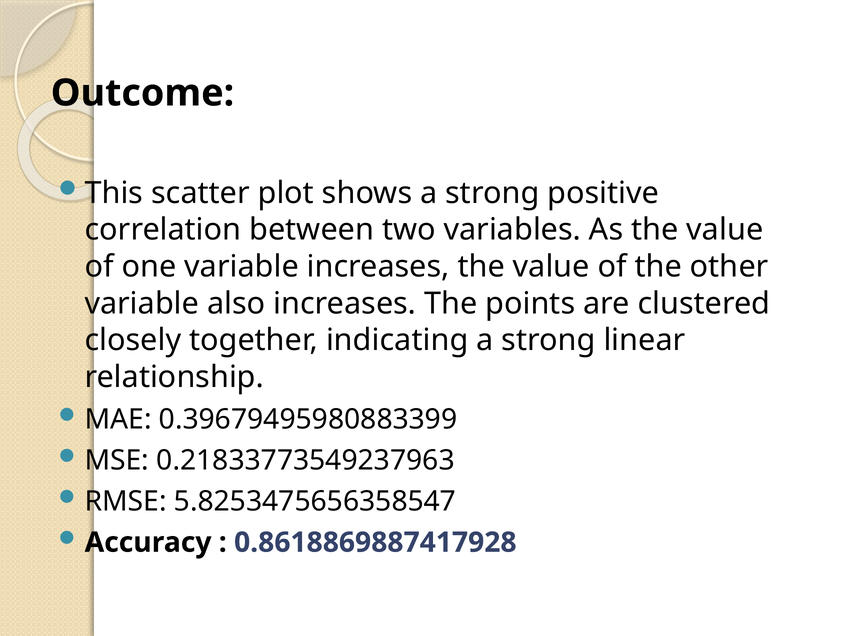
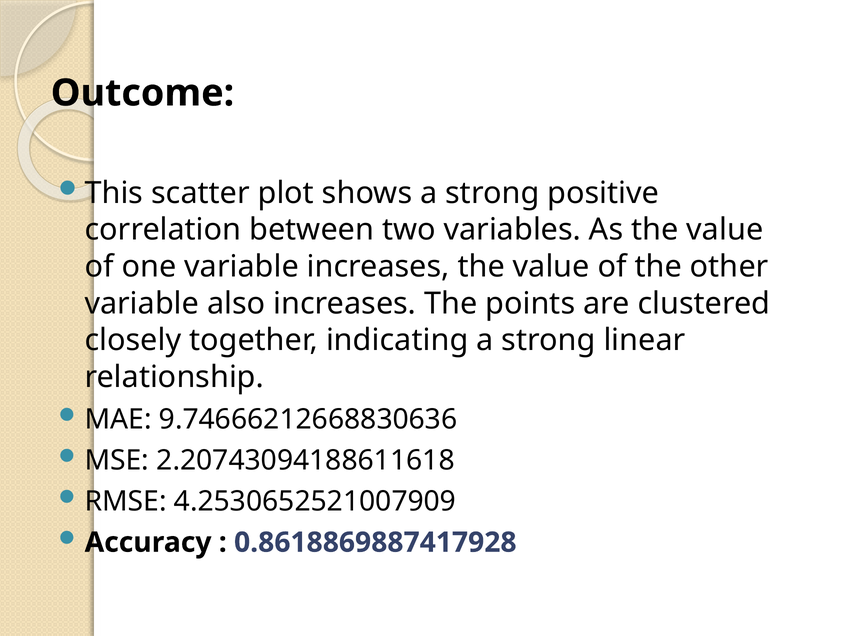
0.39679495980883399: 0.39679495980883399 -> 9.74666212668830636
0.21833773549237963: 0.21833773549237963 -> 2.20743094188611618
5.8253475656358547: 5.8253475656358547 -> 4.2530652521007909
